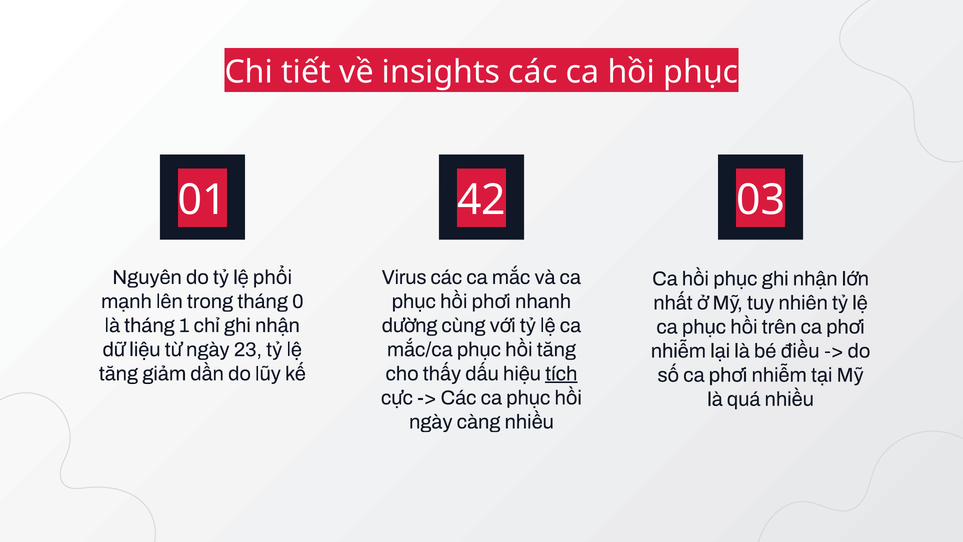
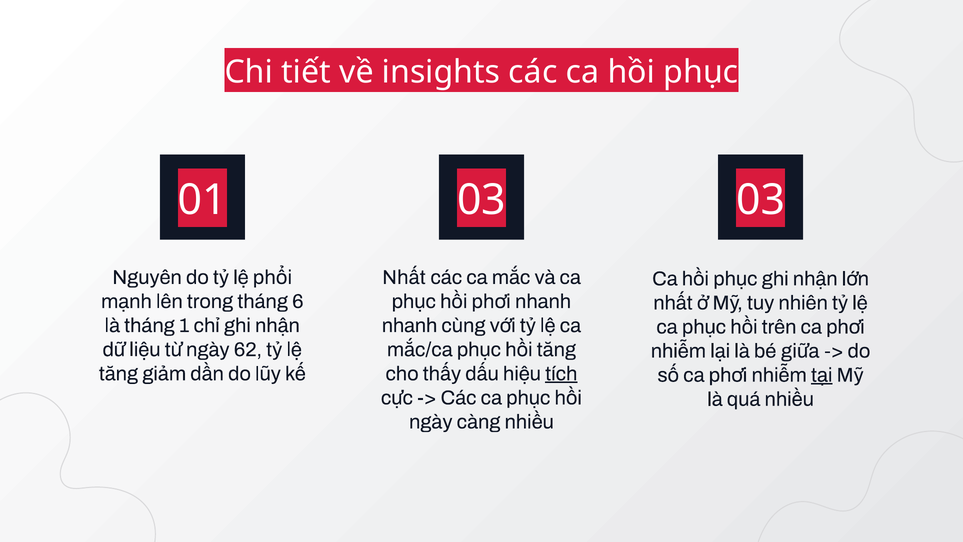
01 42: 42 -> 03
Virus at (404, 277): Virus -> Nhất
0: 0 -> 6
dường at (410, 325): dường -> nhanh
23: 23 -> 62
điều: điều -> giữa
tại underline: none -> present
